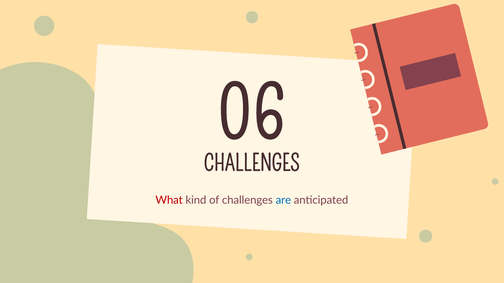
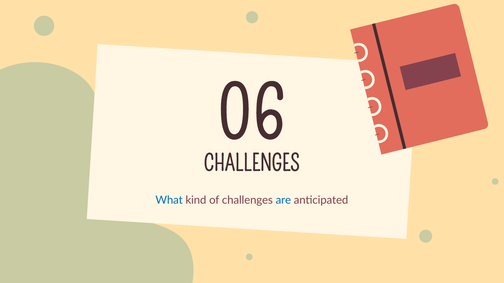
What colour: red -> blue
